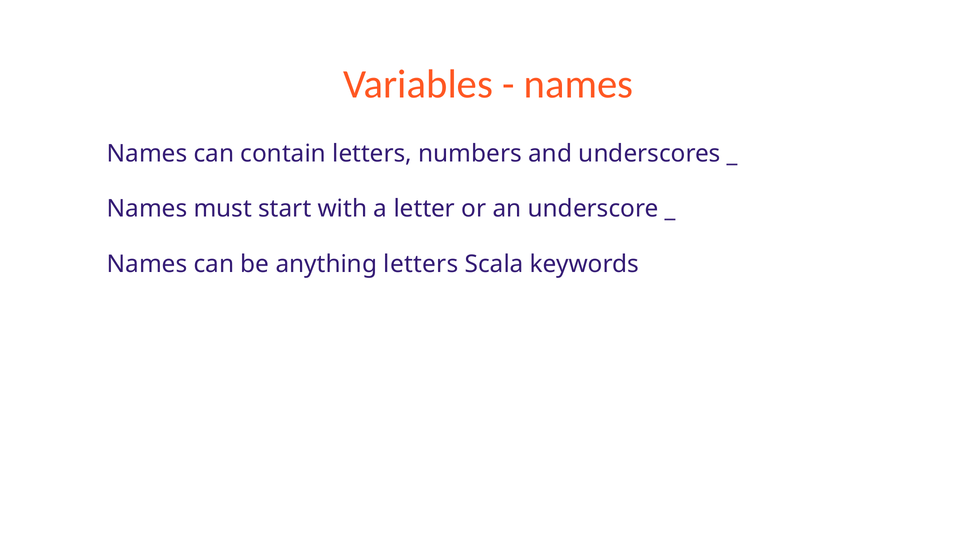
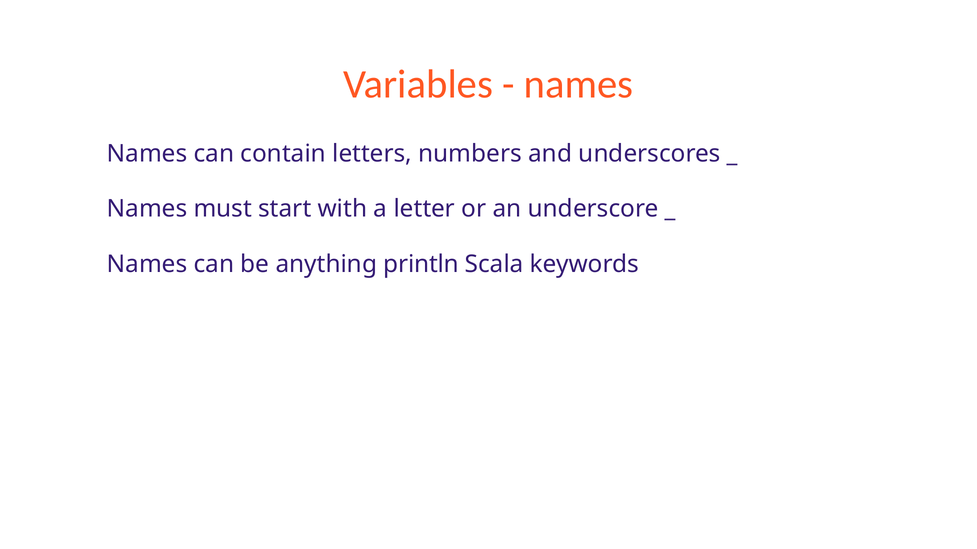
anything letters: letters -> println
